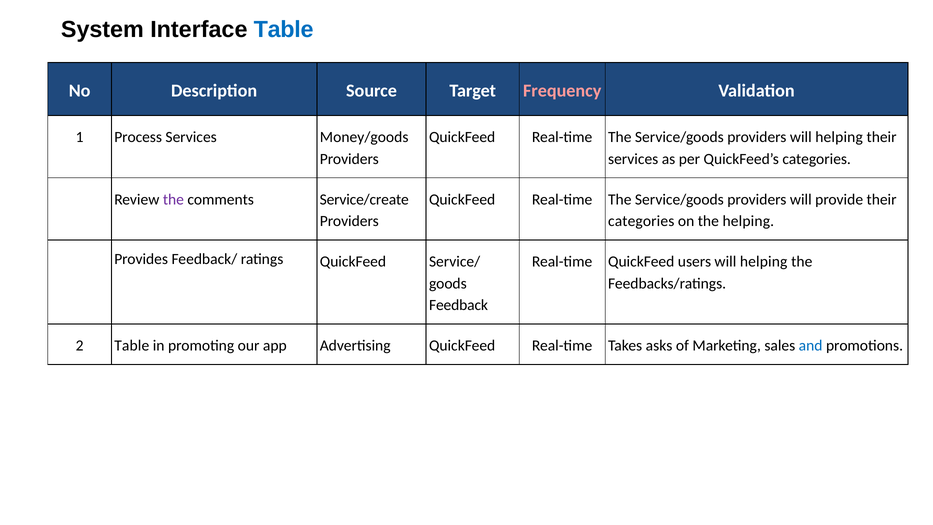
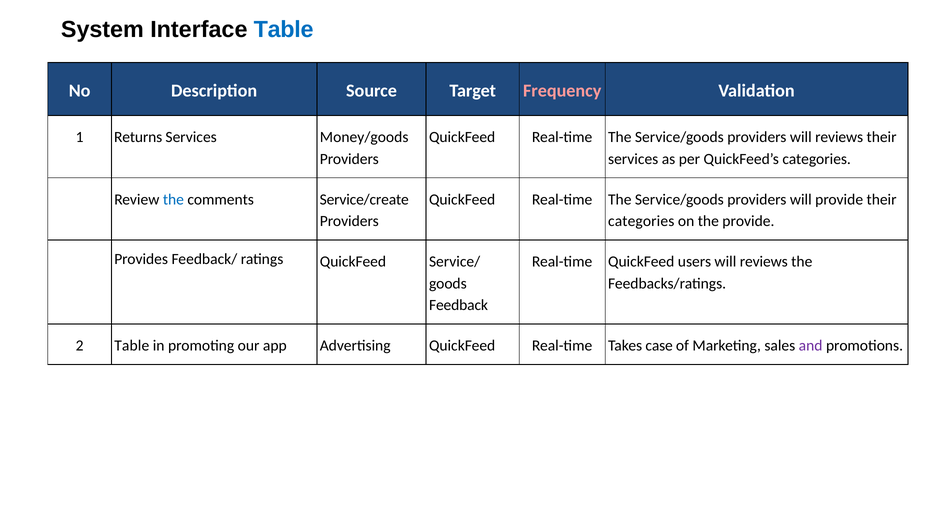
Process: Process -> Returns
providers will helping: helping -> reviews
the at (173, 199) colour: purple -> blue
the helping: helping -> provide
users will helping: helping -> reviews
asks: asks -> case
and colour: blue -> purple
